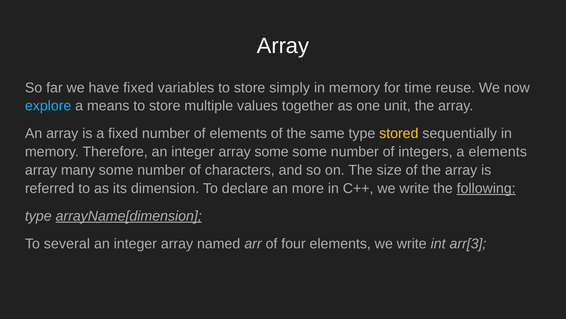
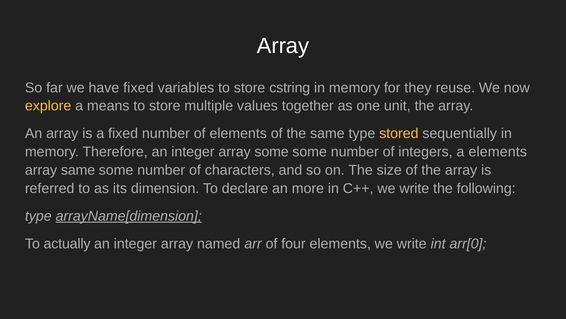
simply: simply -> cstring
time: time -> they
explore colour: light blue -> yellow
array many: many -> same
following underline: present -> none
several: several -> actually
arr[3: arr[3 -> arr[0
